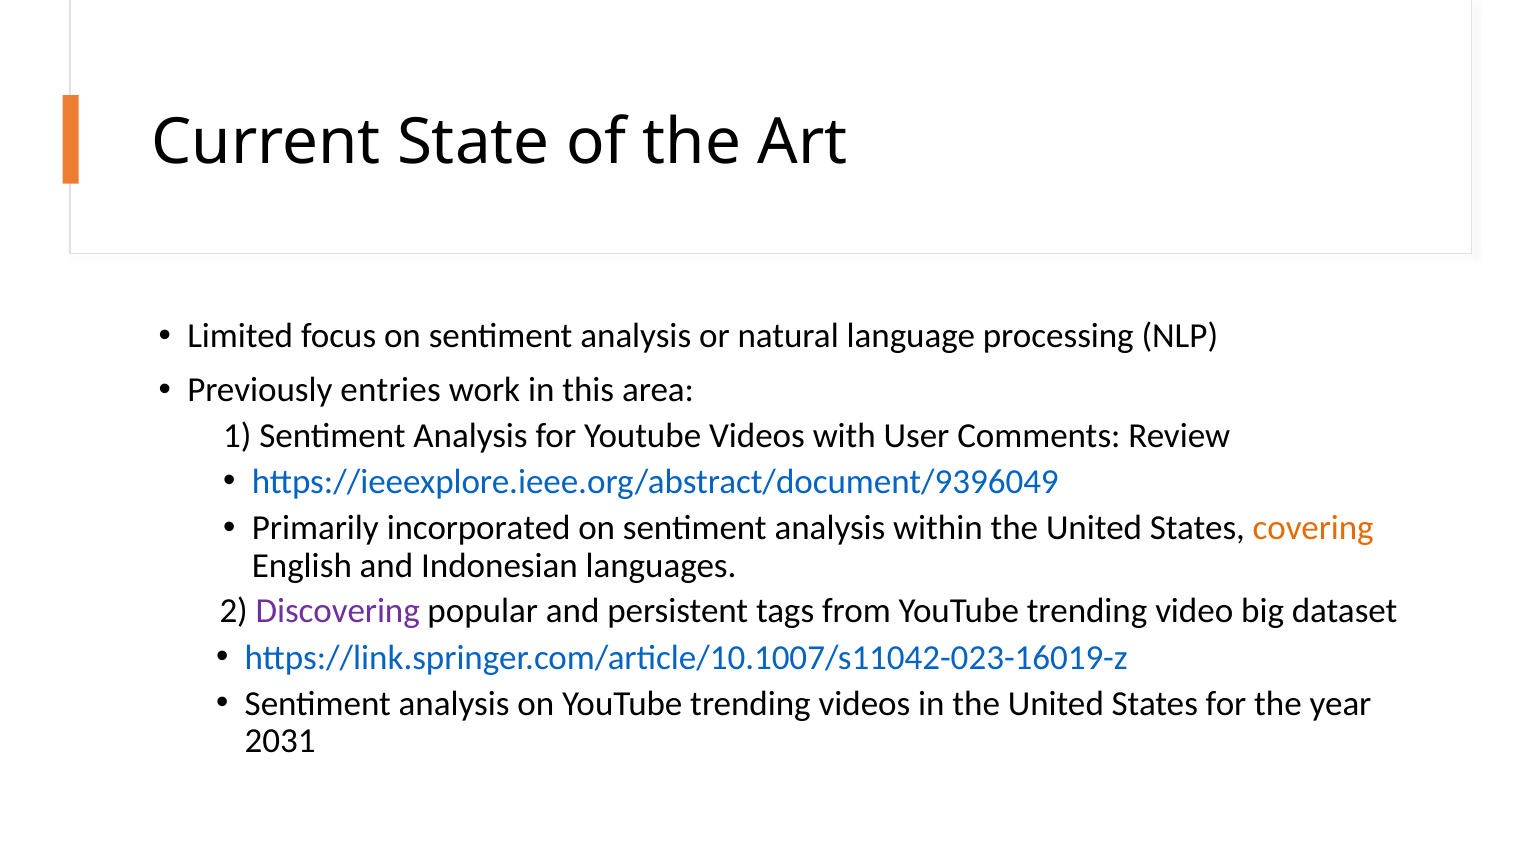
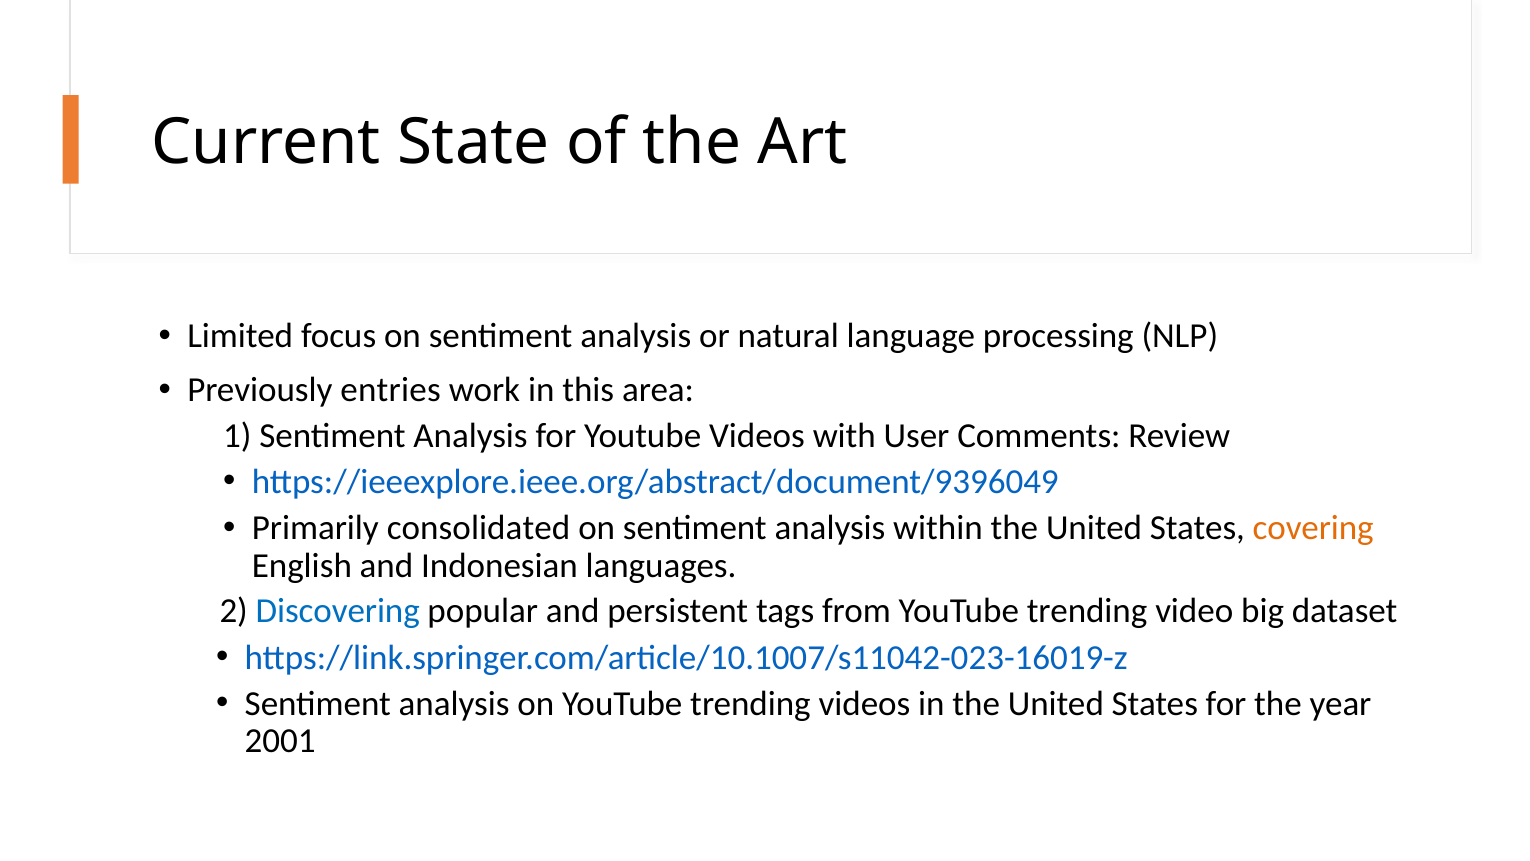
incorporated: incorporated -> consolidated
Discovering colour: purple -> blue
2031: 2031 -> 2001
